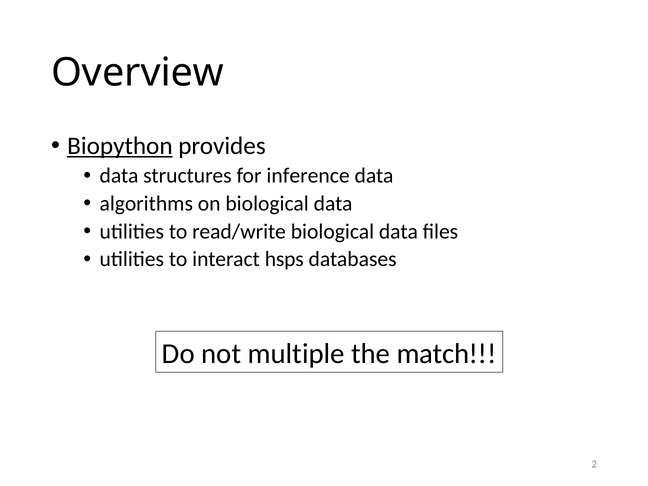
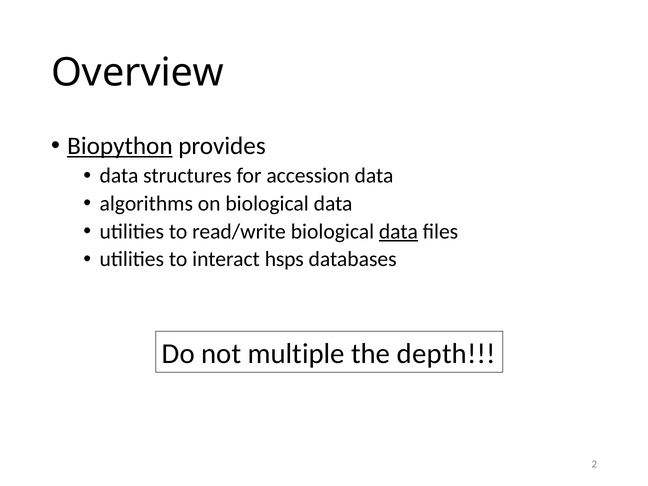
inference: inference -> accession
data at (398, 231) underline: none -> present
match: match -> depth
